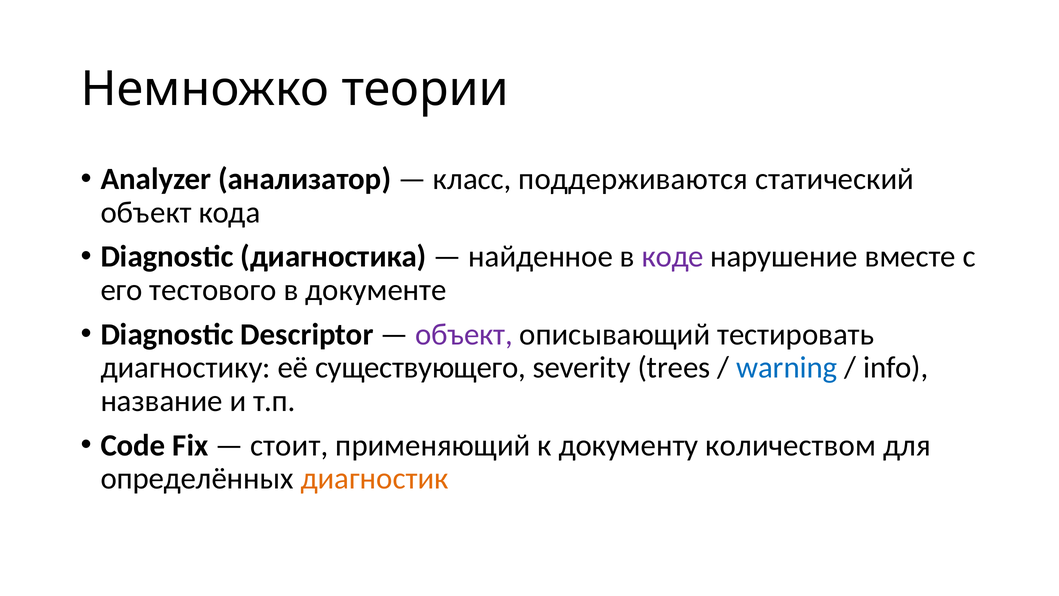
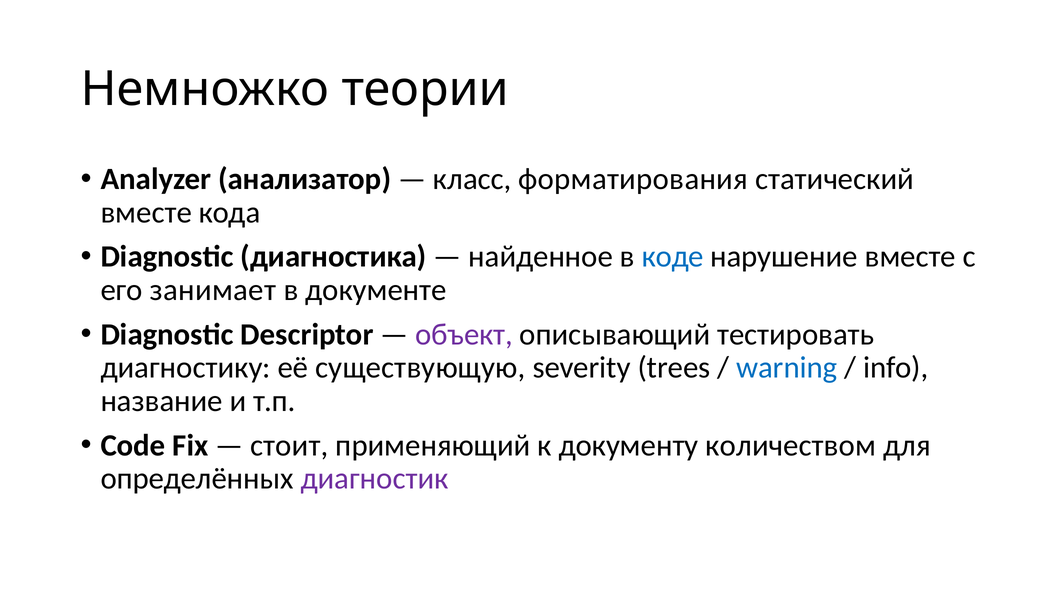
поддерживаются: поддерживаются -> форматирования
объект at (146, 212): объект -> вместе
коде colour: purple -> blue
тестового: тестового -> занимает
существующего: существующего -> существующую
диагностик colour: orange -> purple
